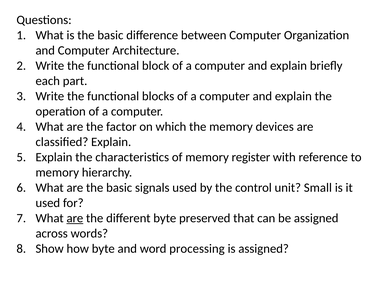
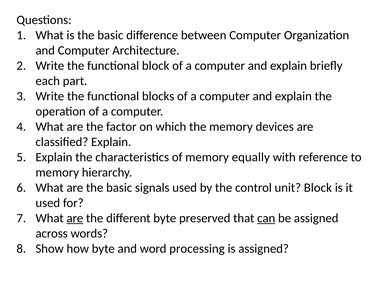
register: register -> equally
unit Small: Small -> Block
can underline: none -> present
